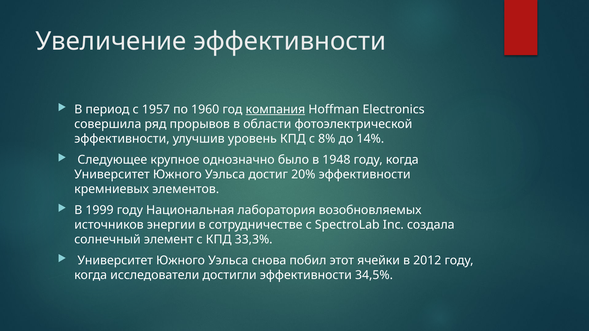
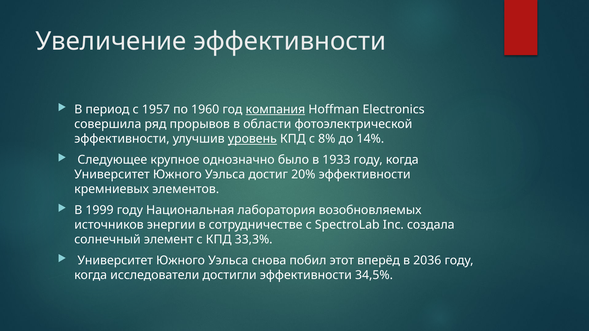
уровень underline: none -> present
1948: 1948 -> 1933
ячейки: ячейки -> вперёд
2012: 2012 -> 2036
